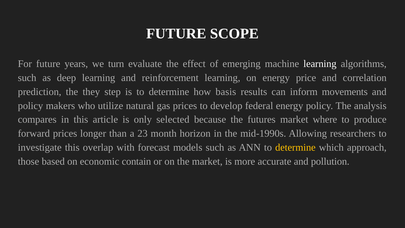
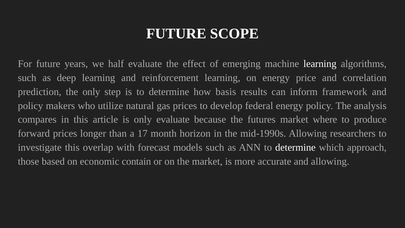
turn: turn -> half
the they: they -> only
movements: movements -> framework
only selected: selected -> evaluate
23: 23 -> 17
determine at (295, 147) colour: yellow -> white
and pollution: pollution -> allowing
